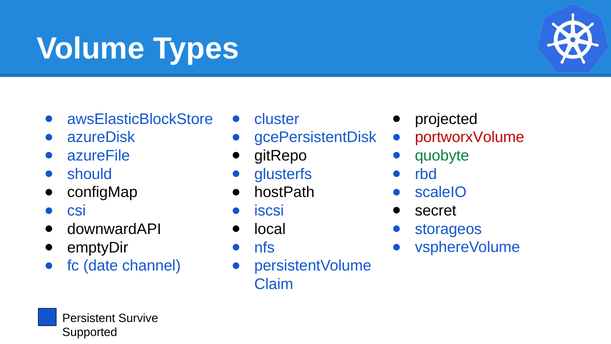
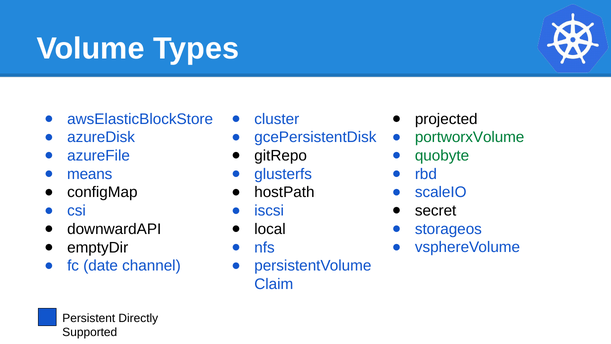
portworxVolume colour: red -> green
should: should -> means
Survive: Survive -> Directly
